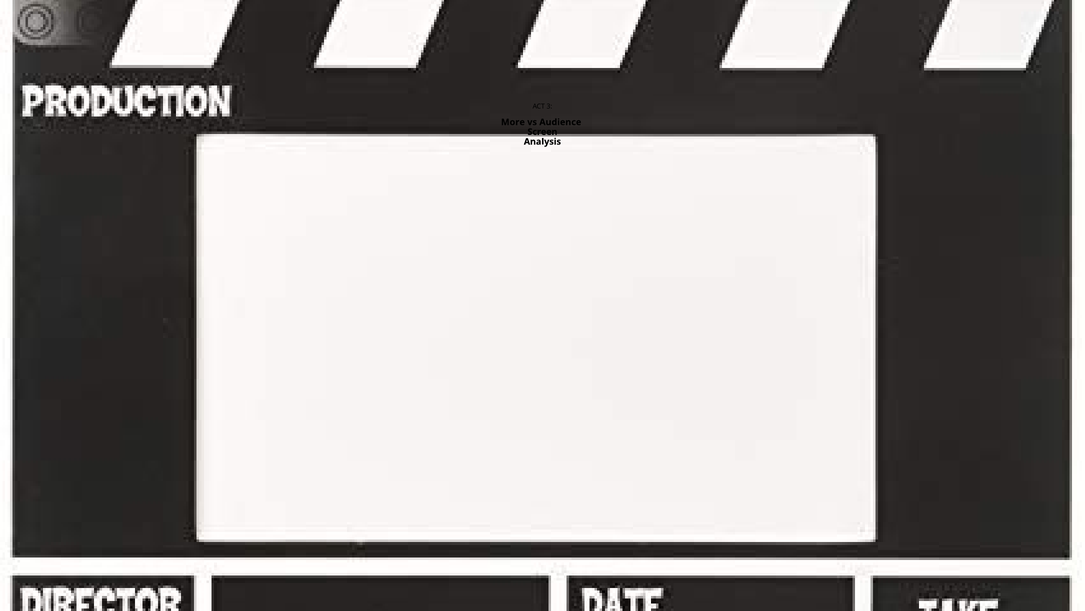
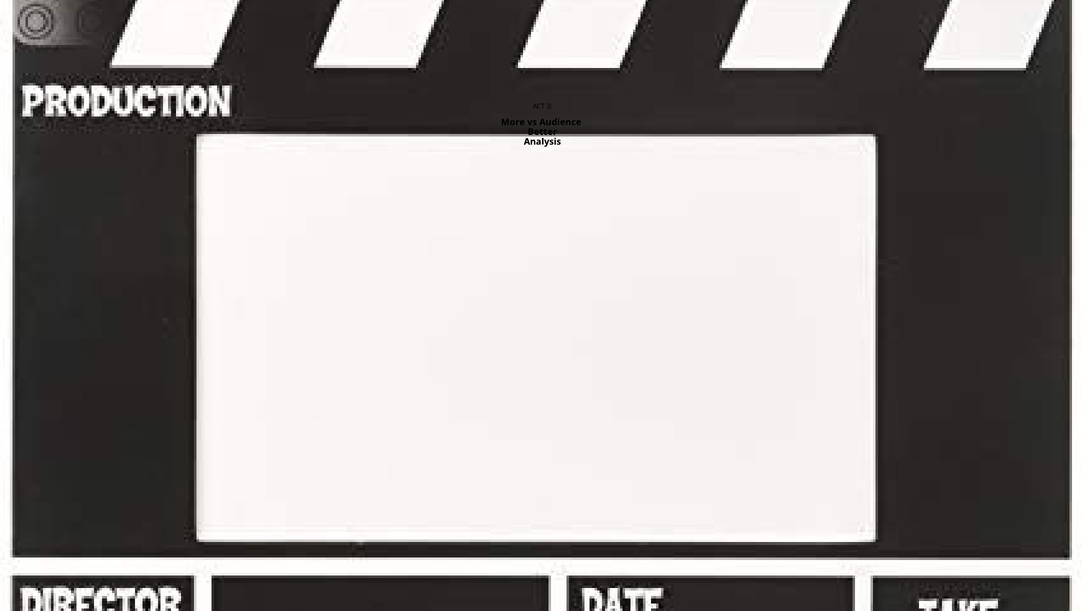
Screen: Screen -> Better
